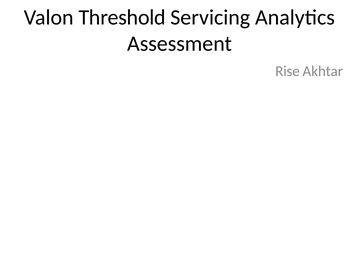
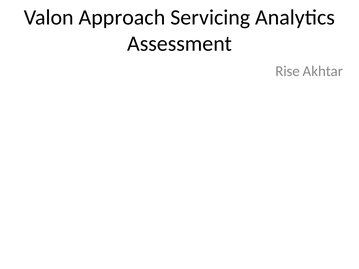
Threshold: Threshold -> Approach
